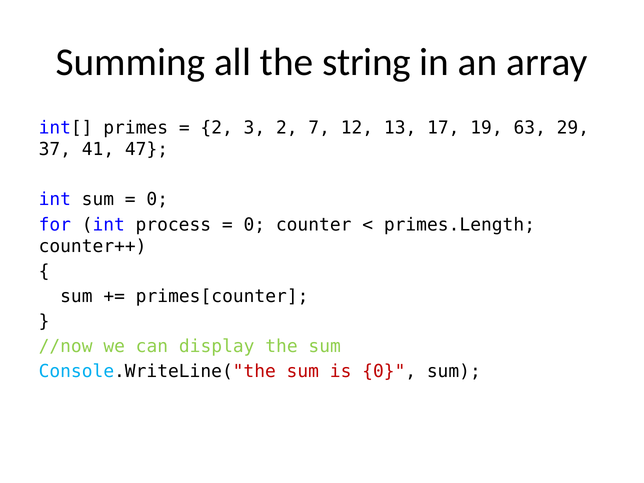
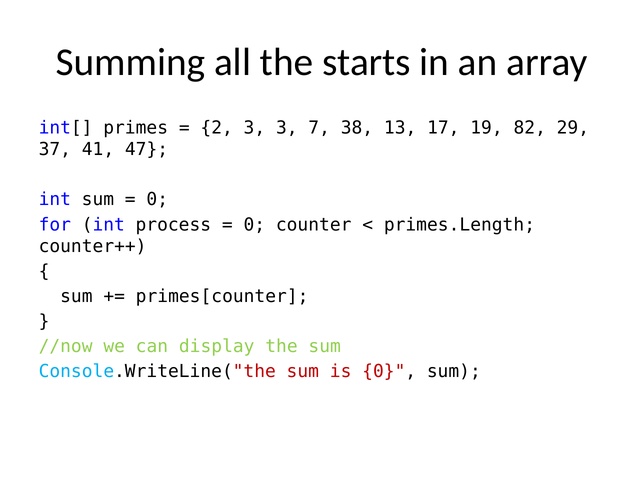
string: string -> starts
3 2: 2 -> 3
12: 12 -> 38
63: 63 -> 82
